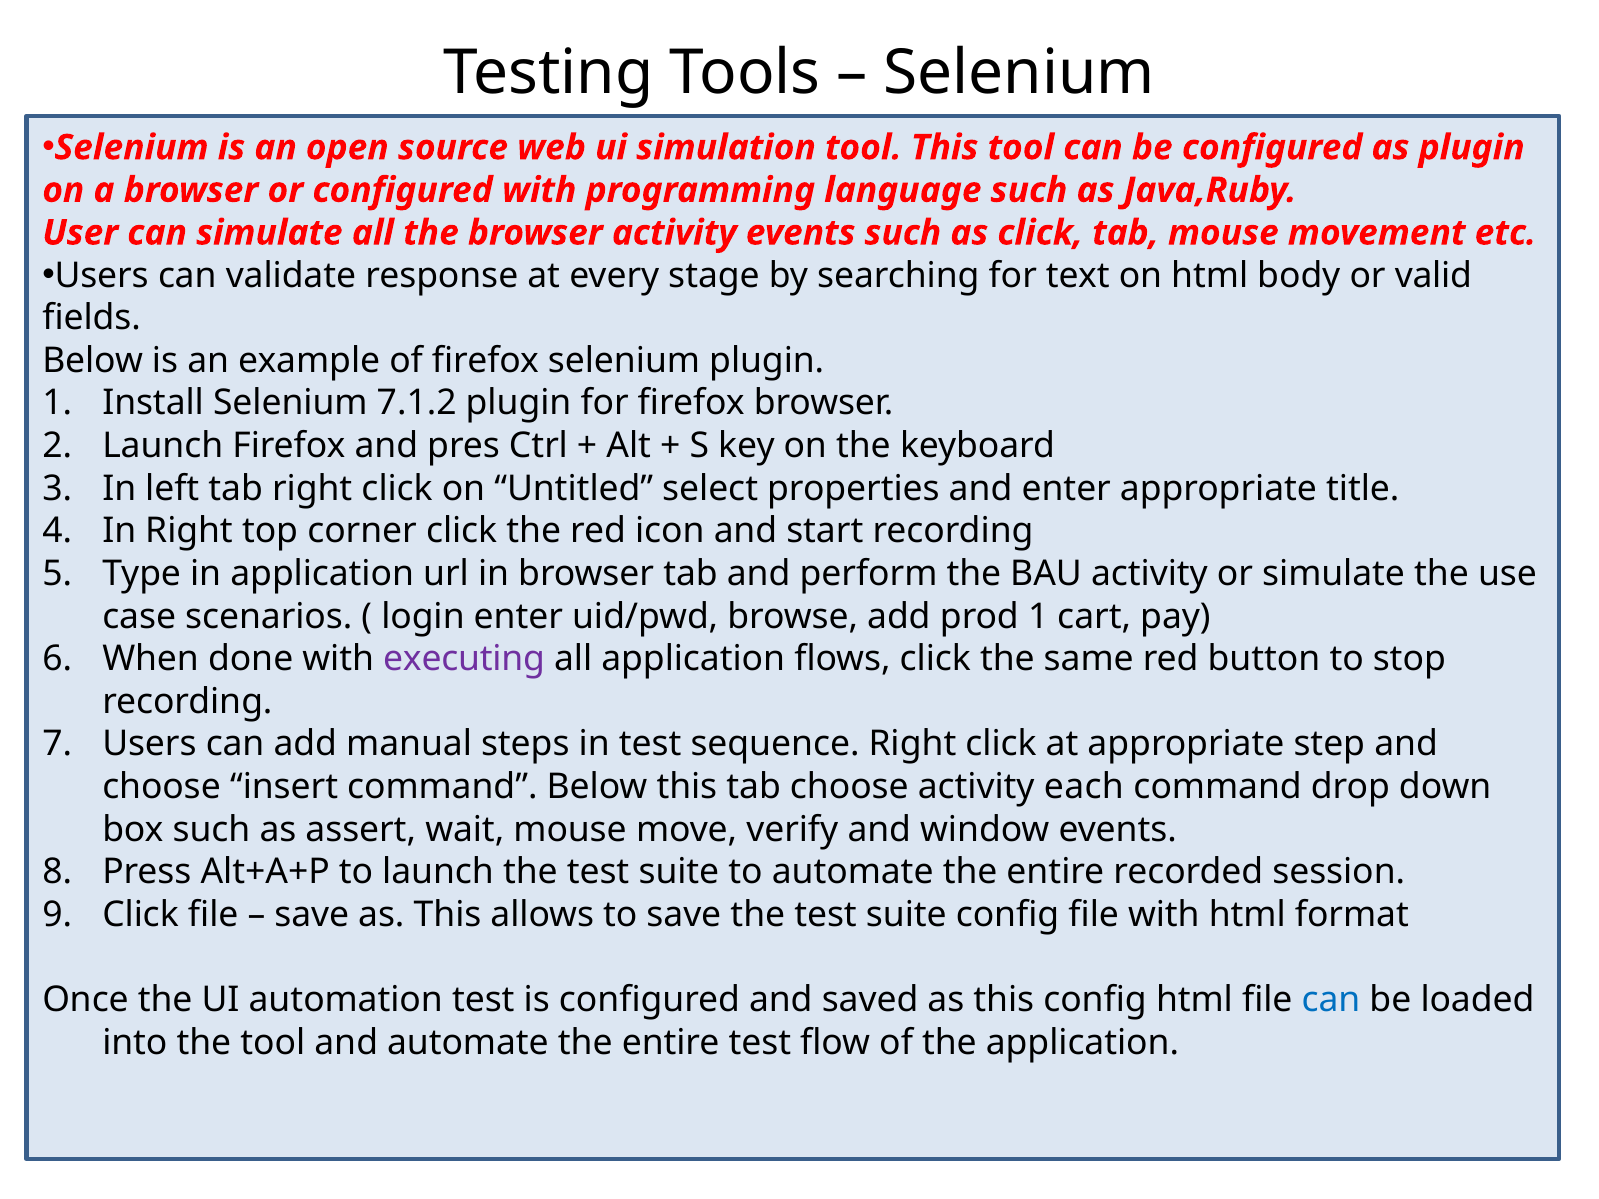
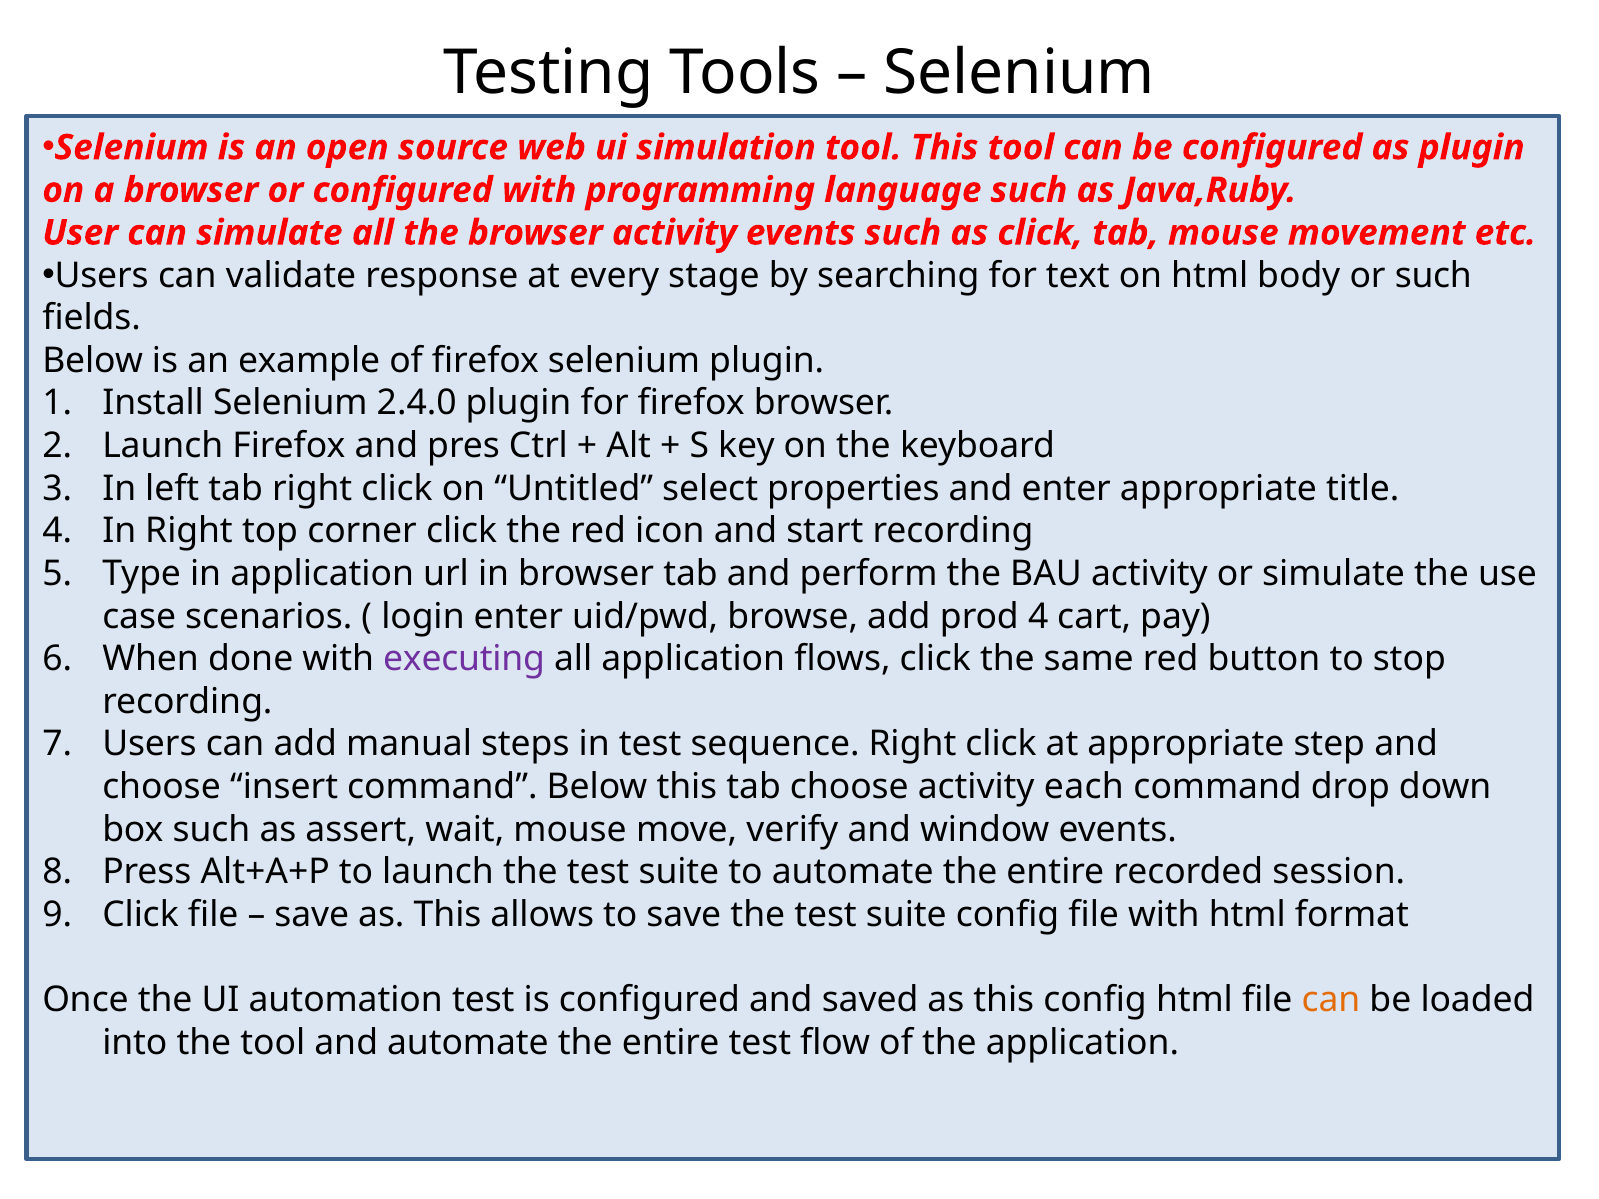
or valid: valid -> such
7.1.2: 7.1.2 -> 2.4.0
prod 1: 1 -> 4
can at (1331, 1000) colour: blue -> orange
